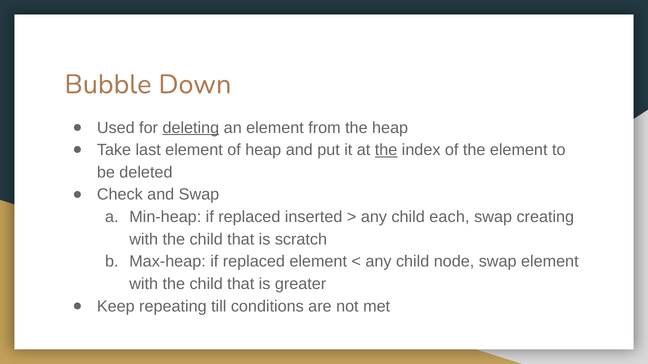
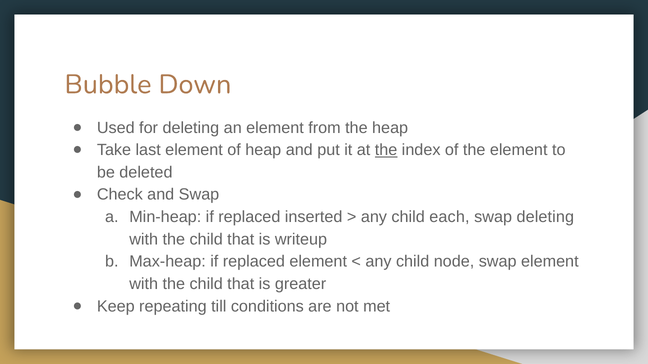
deleting at (191, 128) underline: present -> none
swap creating: creating -> deleting
scratch: scratch -> writeup
